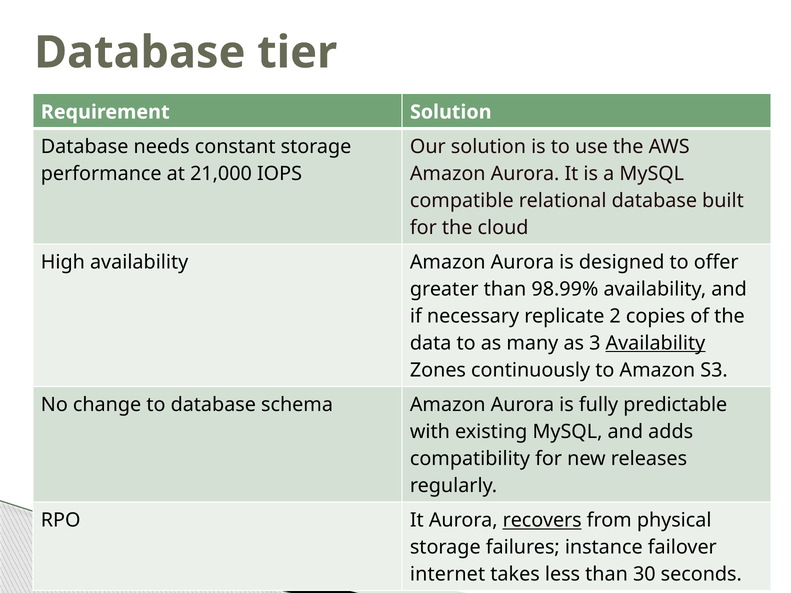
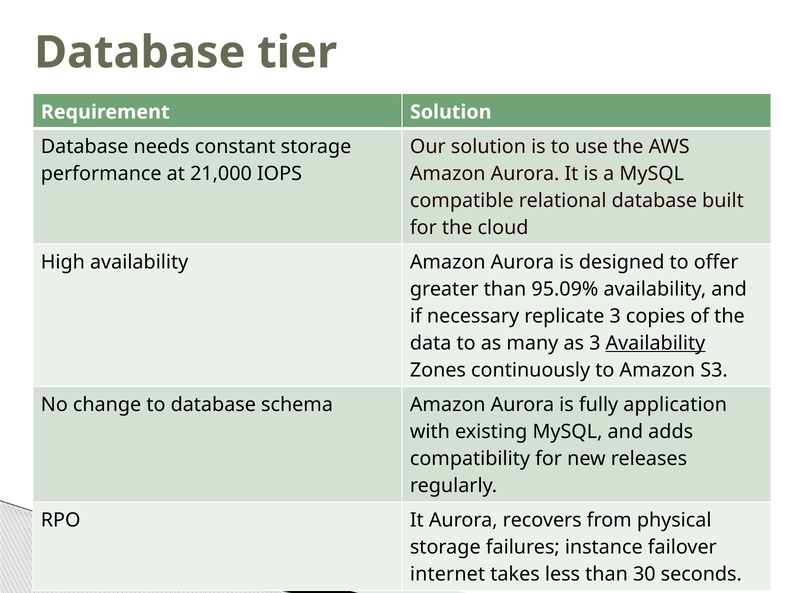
98.99%: 98.99% -> 95.09%
replicate 2: 2 -> 3
predictable: predictable -> application
recovers underline: present -> none
